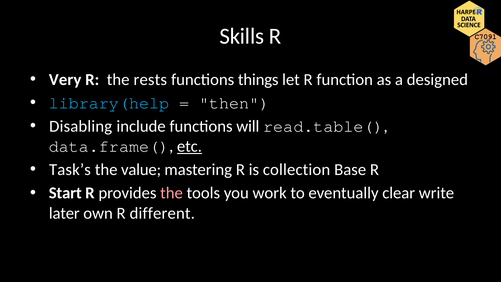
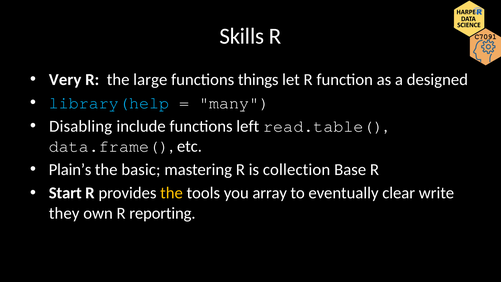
rests: rests -> large
then: then -> many
will: will -> left
etc underline: present -> none
Task’s: Task’s -> Plain’s
value: value -> basic
the at (172, 193) colour: pink -> yellow
work: work -> array
later: later -> they
different: different -> reporting
